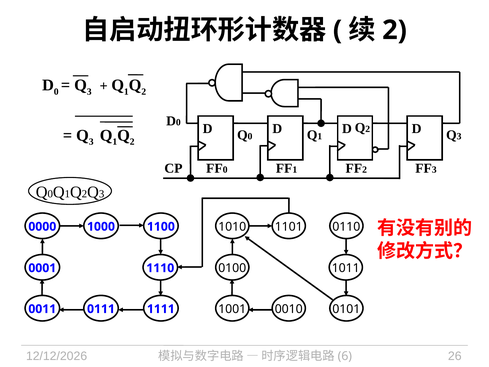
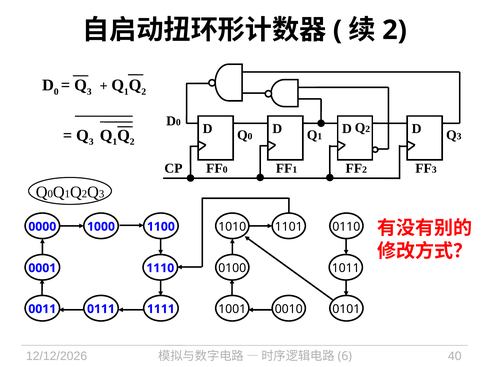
26: 26 -> 40
